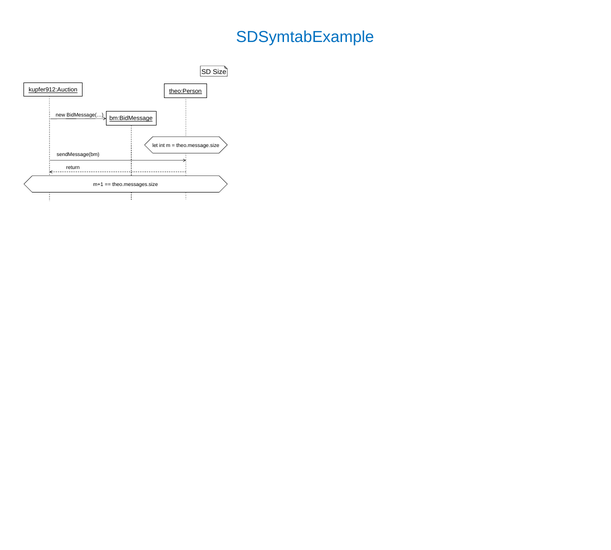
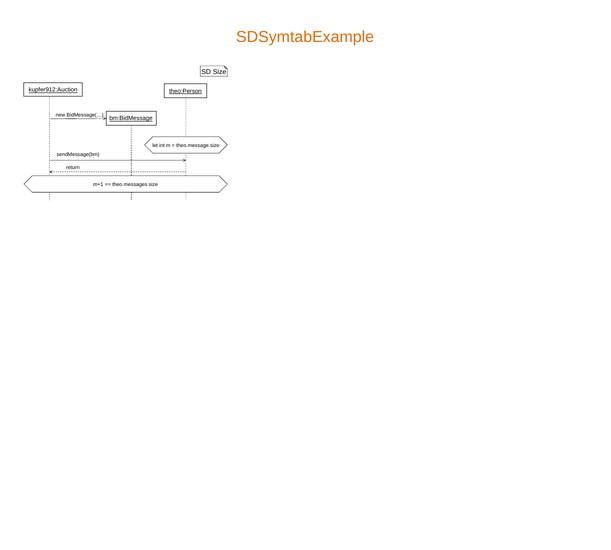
SDSymtabExample colour: blue -> orange
